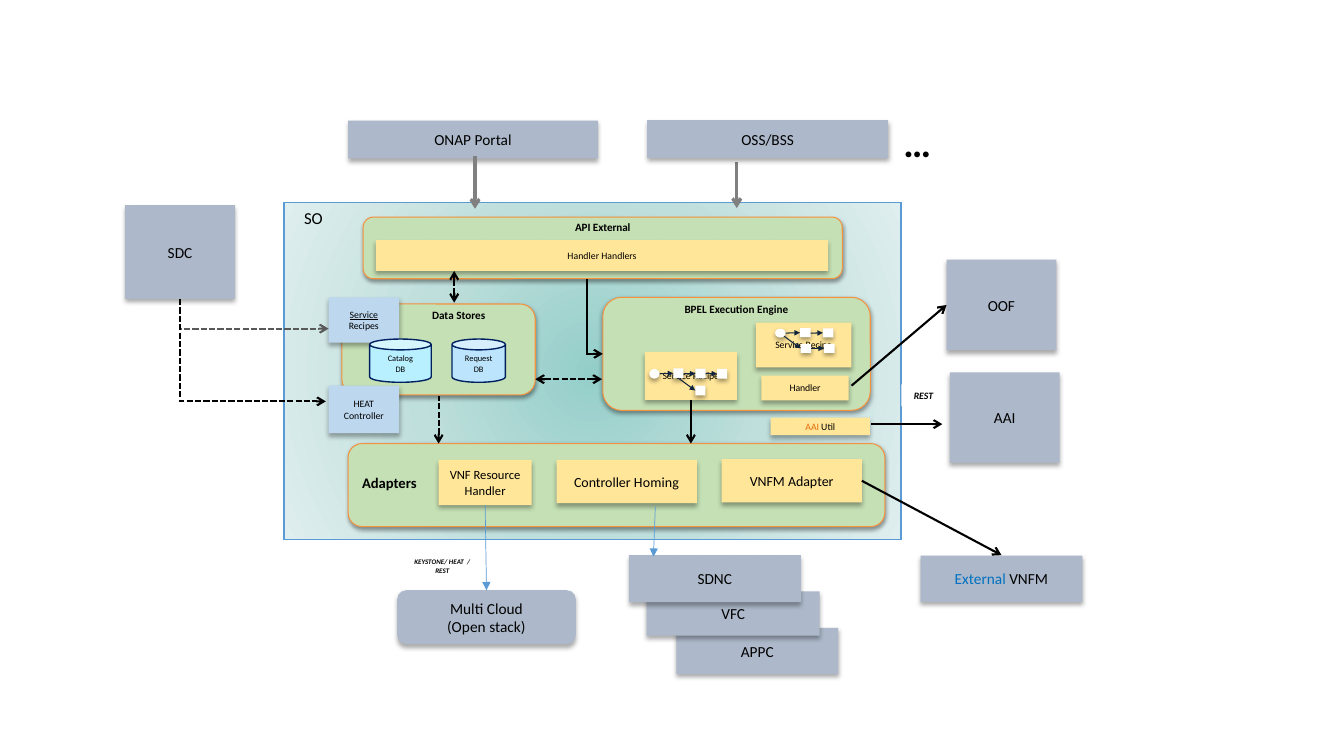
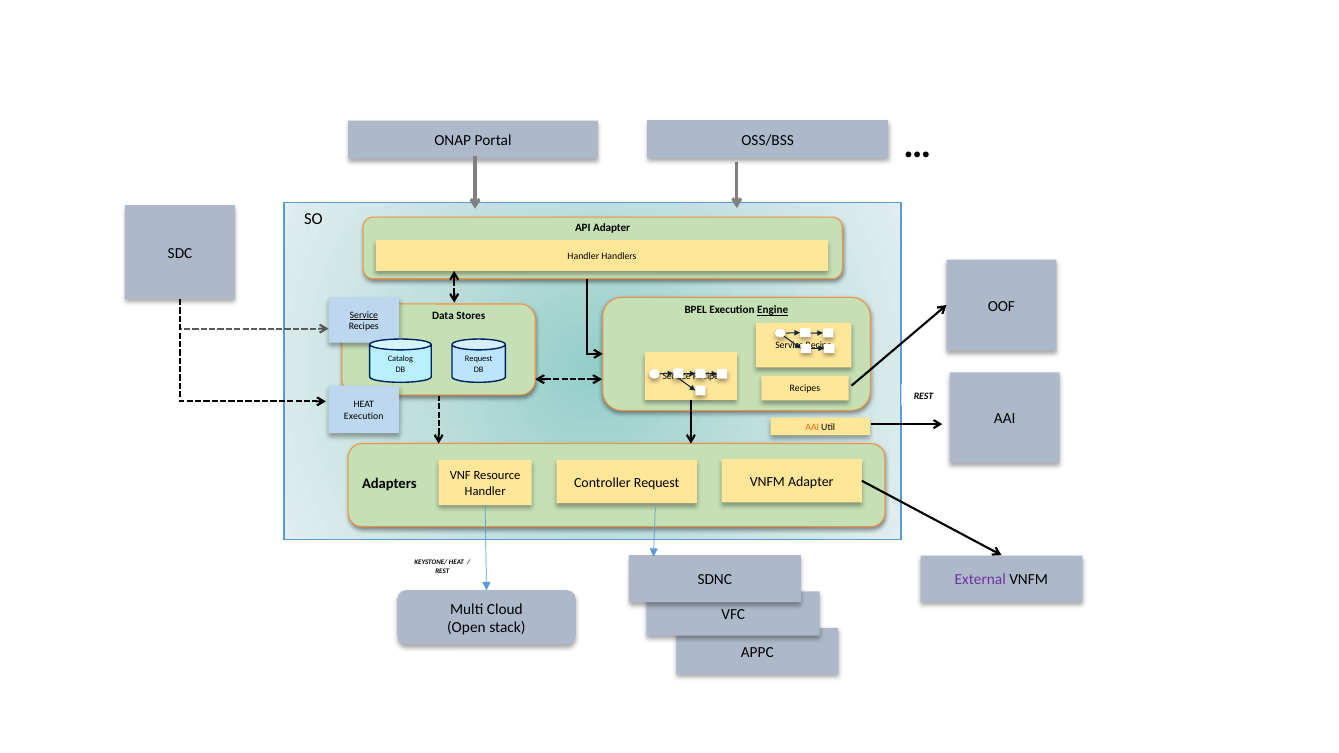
API External: External -> Adapter
Engine underline: none -> present
Handler at (805, 389): Handler -> Recipes
Controller at (364, 416): Controller -> Execution
Controller Homing: Homing -> Request
External at (980, 580) colour: blue -> purple
